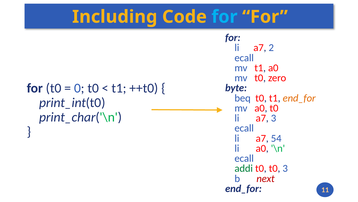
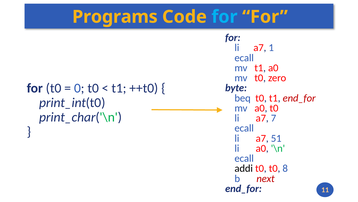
Including: Including -> Programs
2: 2 -> 1
end_for at (299, 98) colour: orange -> red
a7 3: 3 -> 7
54: 54 -> 51
addi colour: green -> black
t0 3: 3 -> 8
